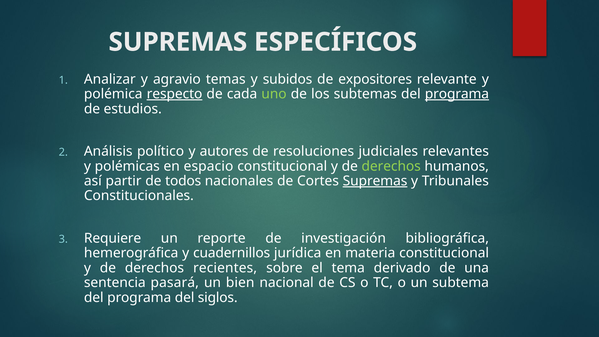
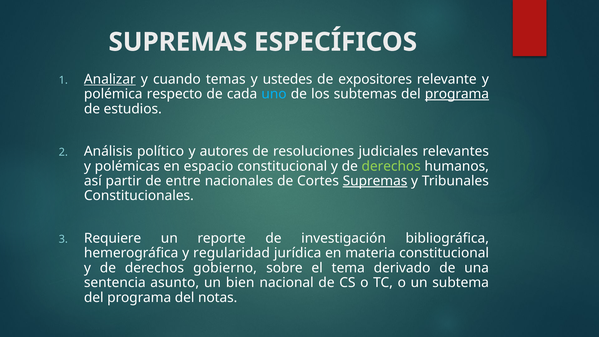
Analizar underline: none -> present
agravio: agravio -> cuando
subidos: subidos -> ustedes
respecto underline: present -> none
uno colour: light green -> light blue
todos: todos -> entre
cuadernillos: cuadernillos -> regularidad
recientes: recientes -> gobierno
pasará: pasará -> asunto
siglos: siglos -> notas
